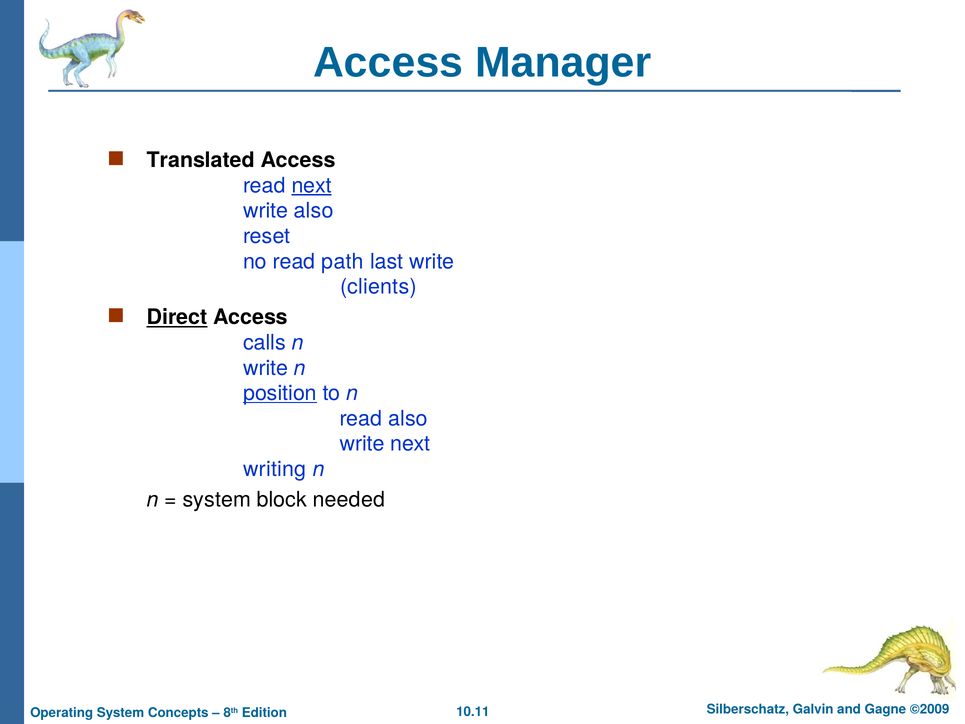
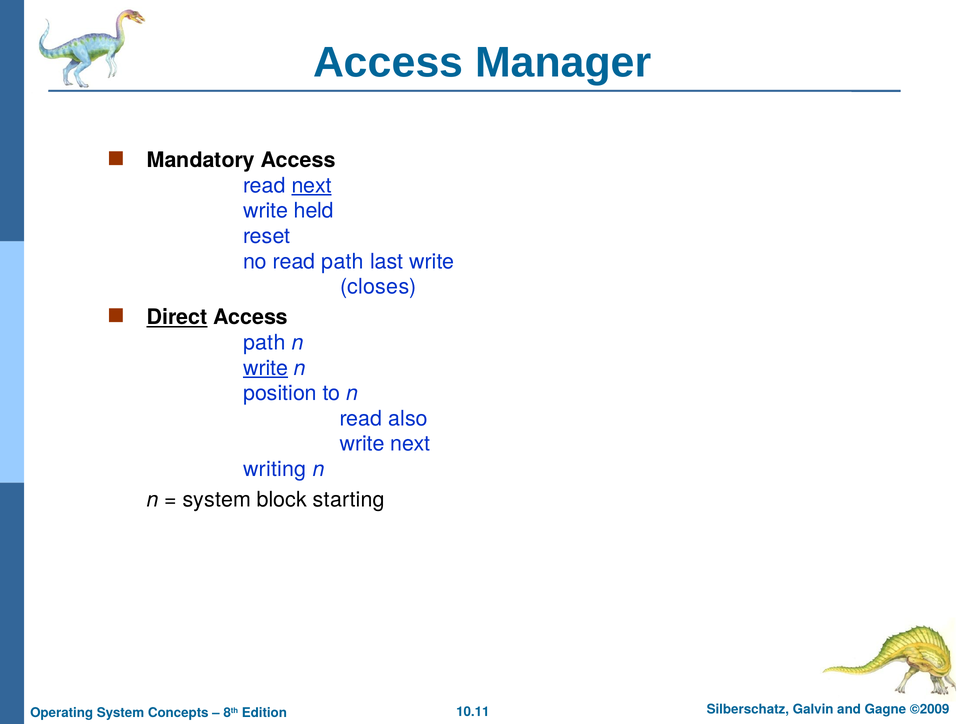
Translated: Translated -> Mandatory
write also: also -> held
clients: clients -> closes
calls at (264, 343): calls -> path
write at (266, 368) underline: none -> present
position underline: present -> none
needed: needed -> starting
